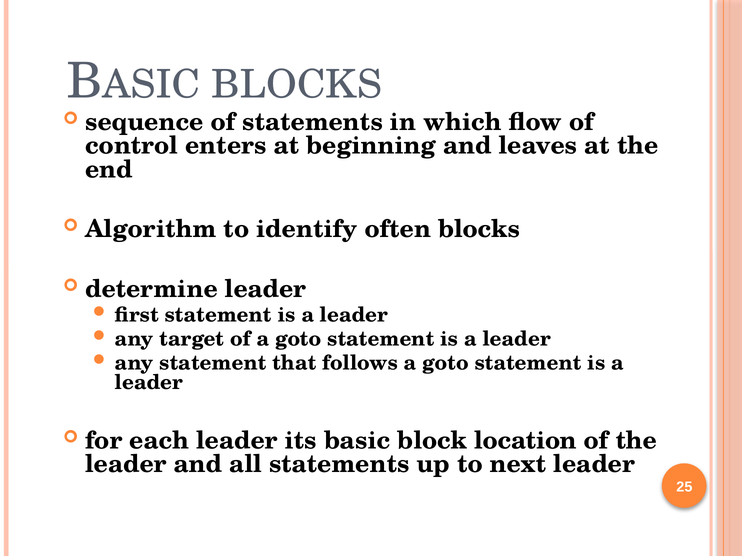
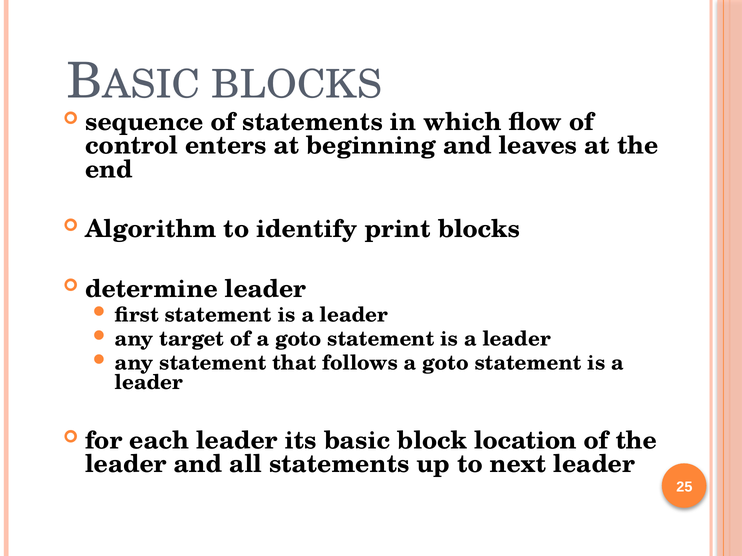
often: often -> print
